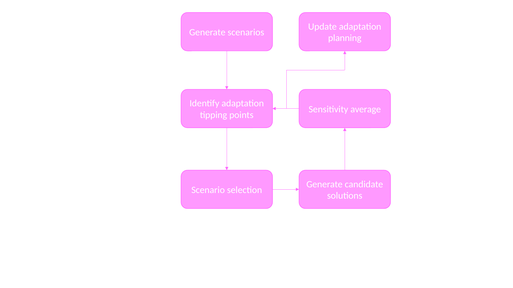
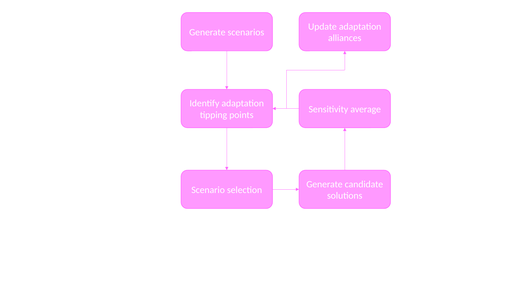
planning: planning -> alliances
